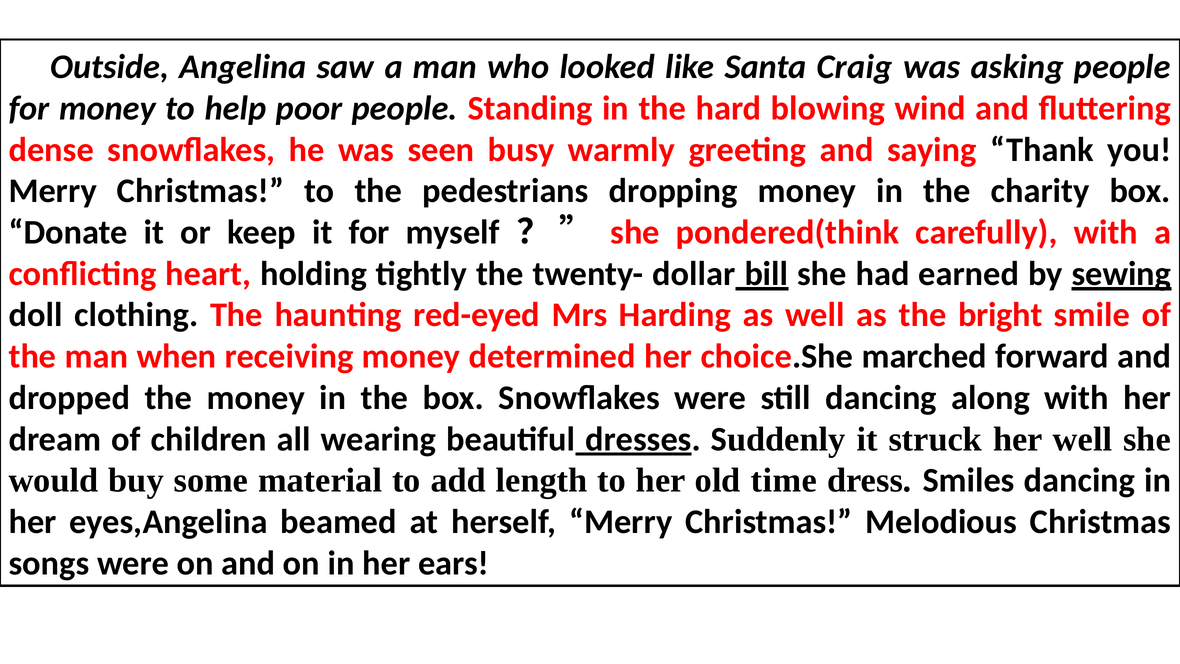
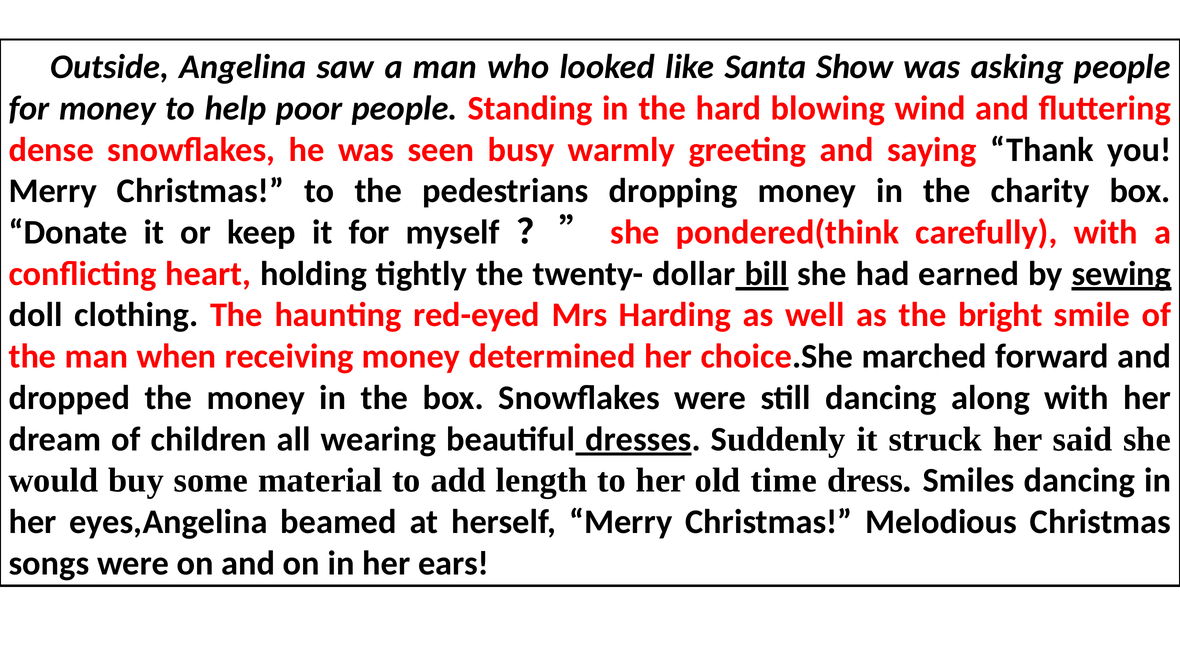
Craig: Craig -> Show
her well: well -> said
